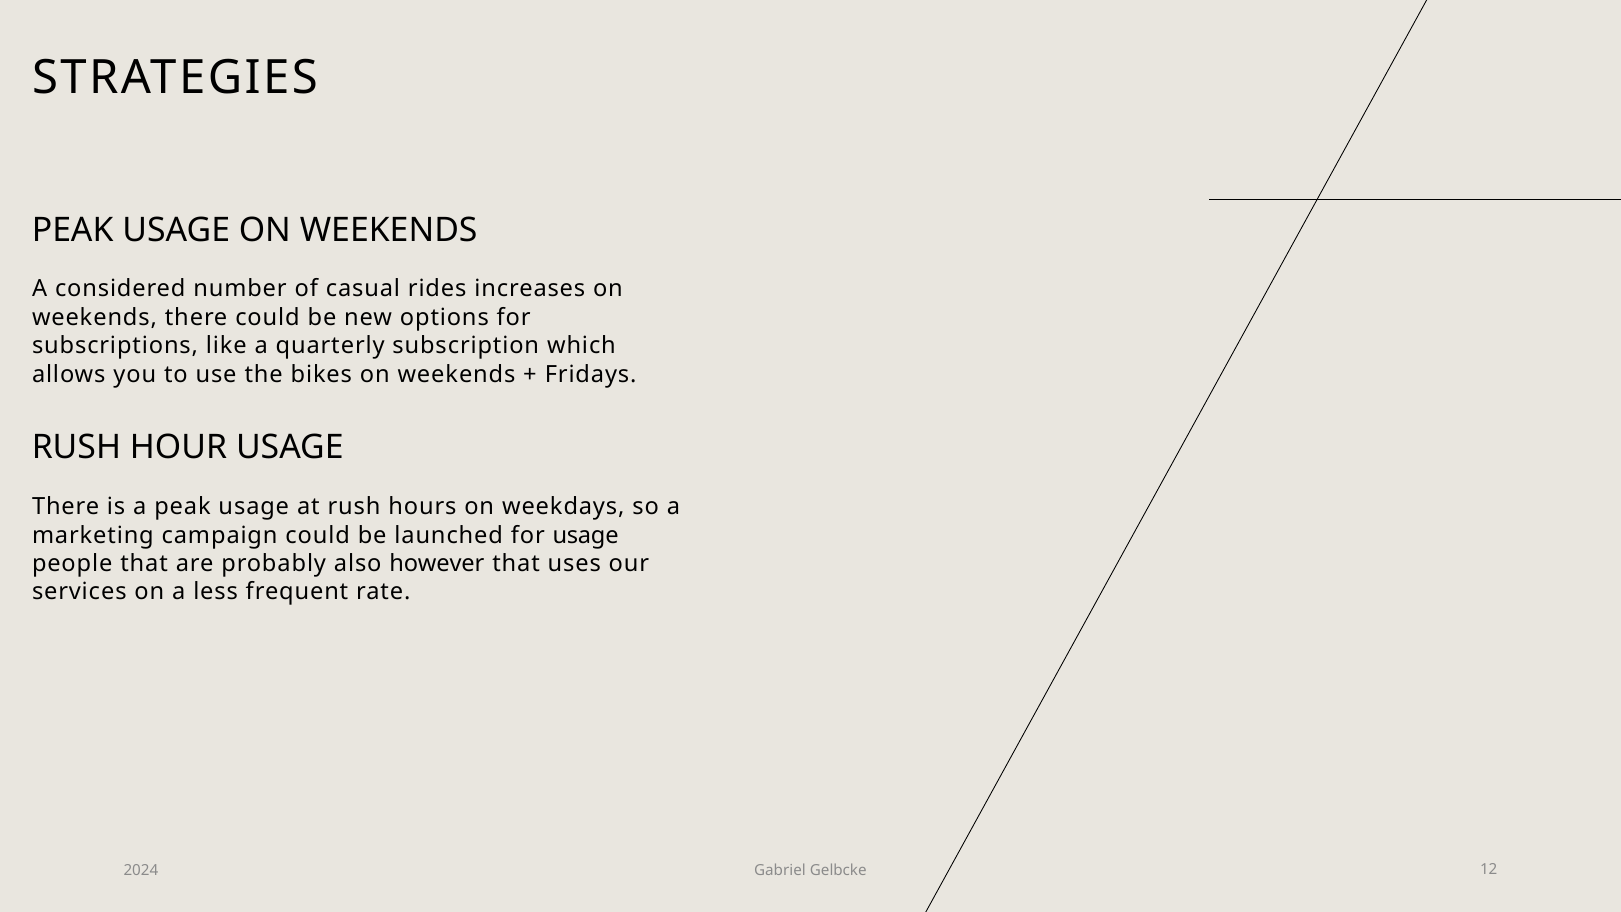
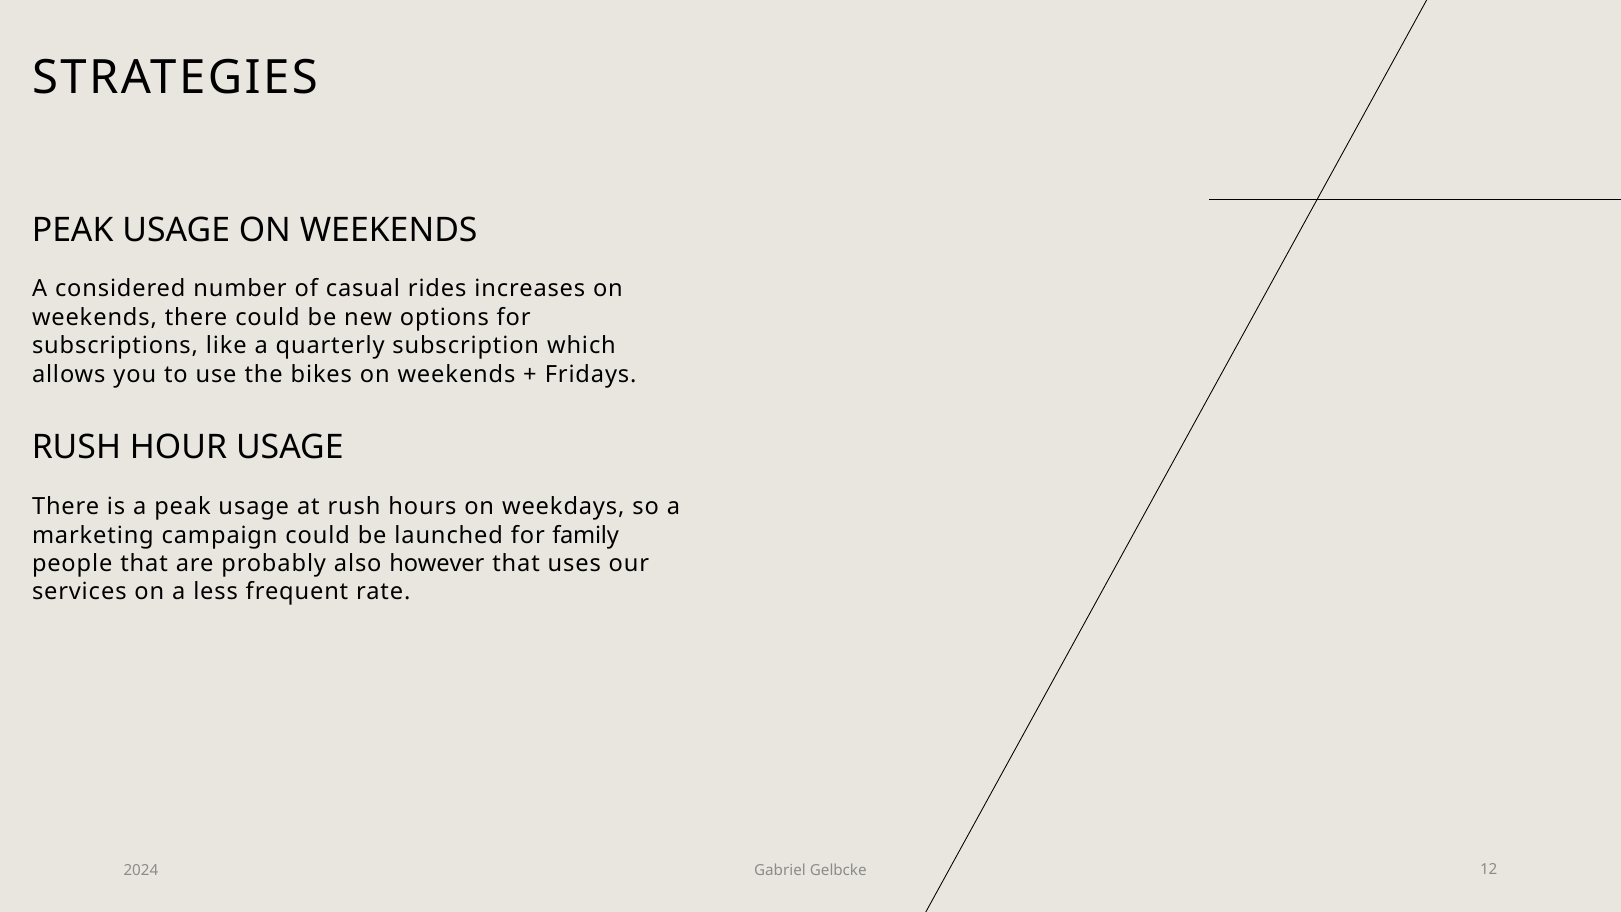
for usage: usage -> family
